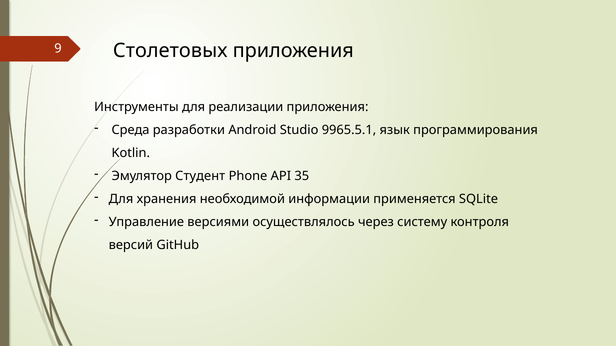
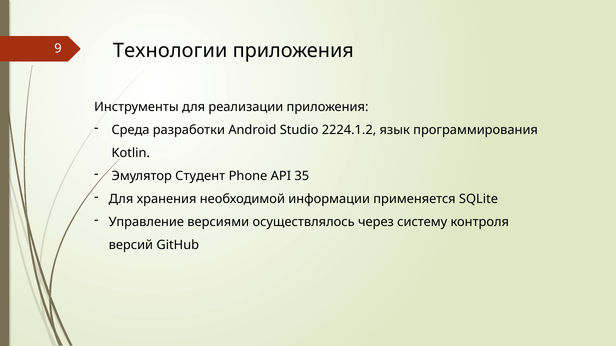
Столетовых: Столетовых -> Технологии
9965.5.1: 9965.5.1 -> 2224.1.2
